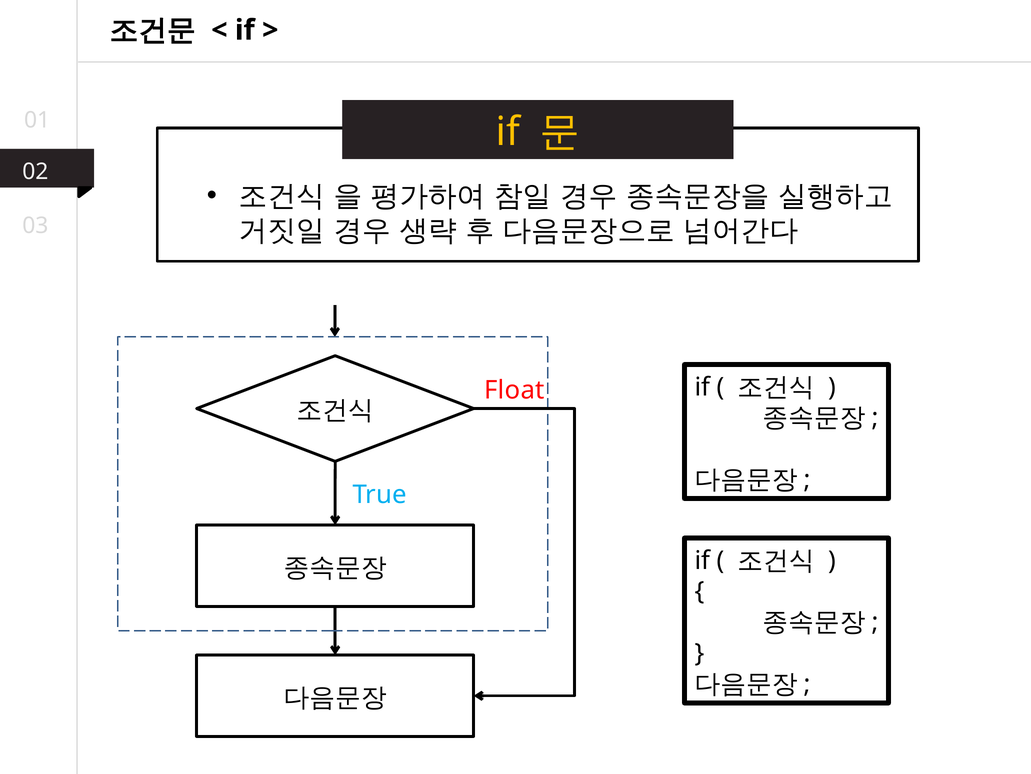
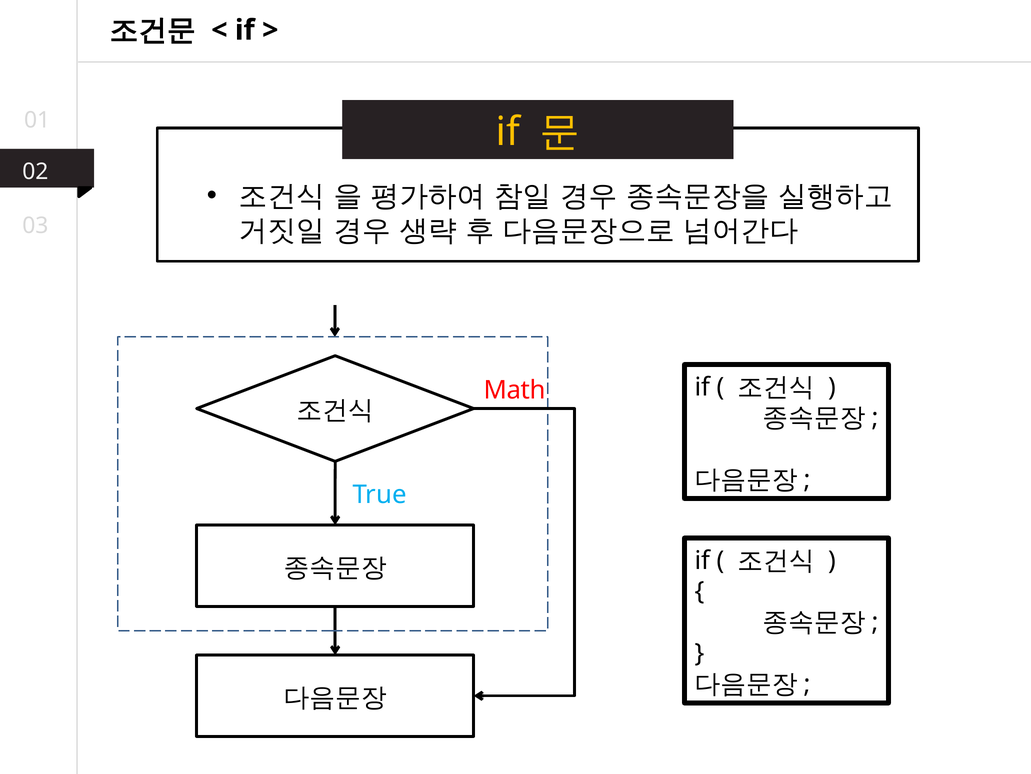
Float: Float -> Math
